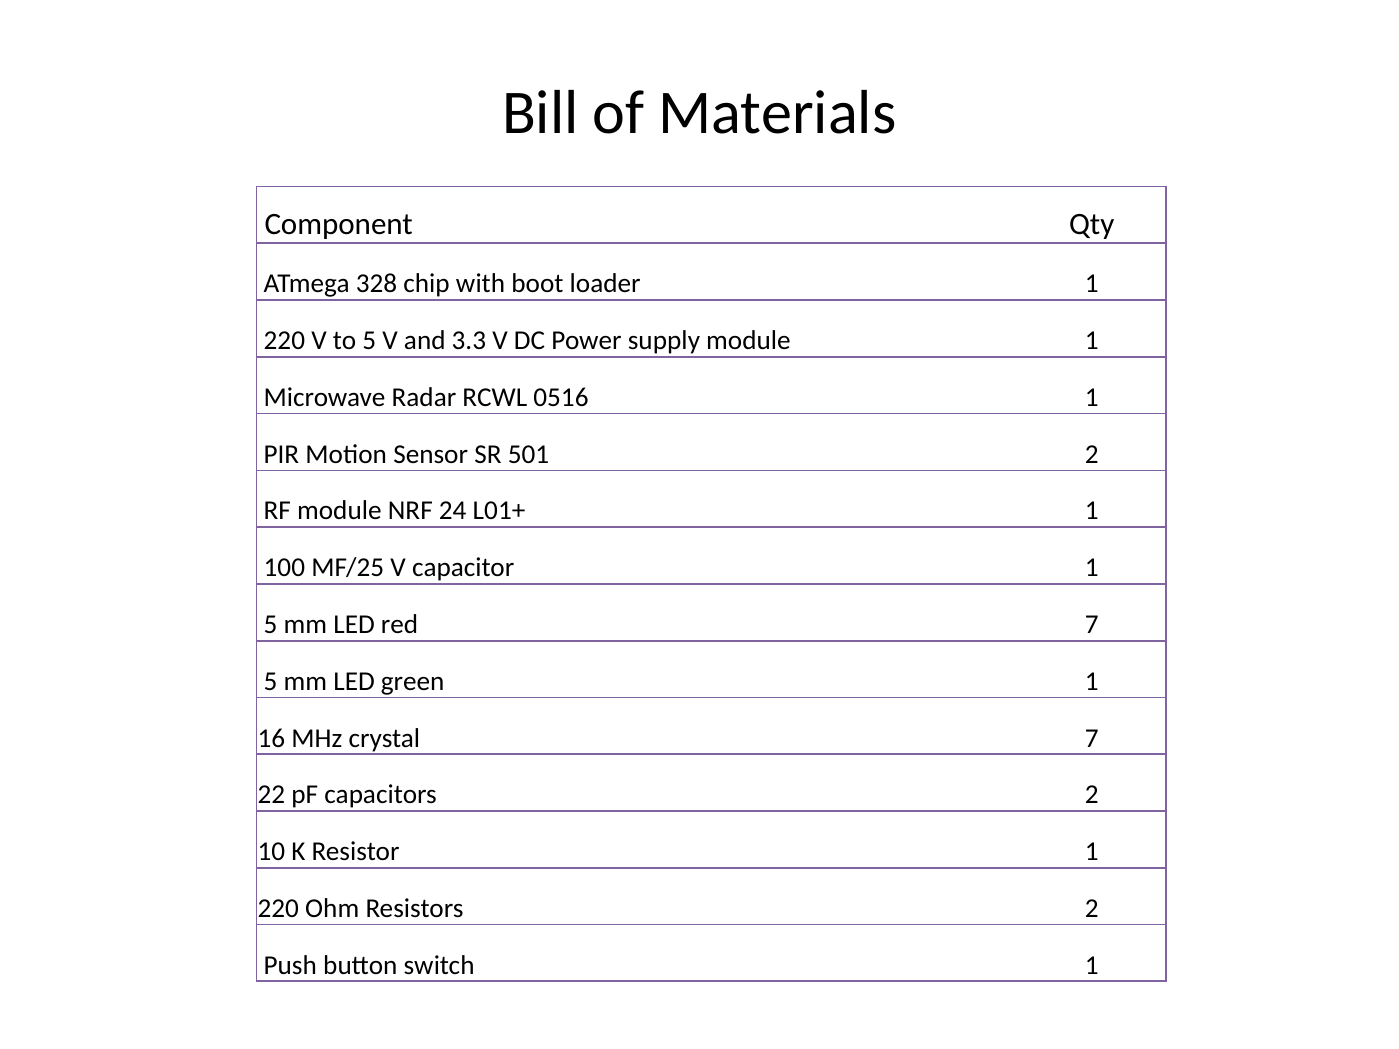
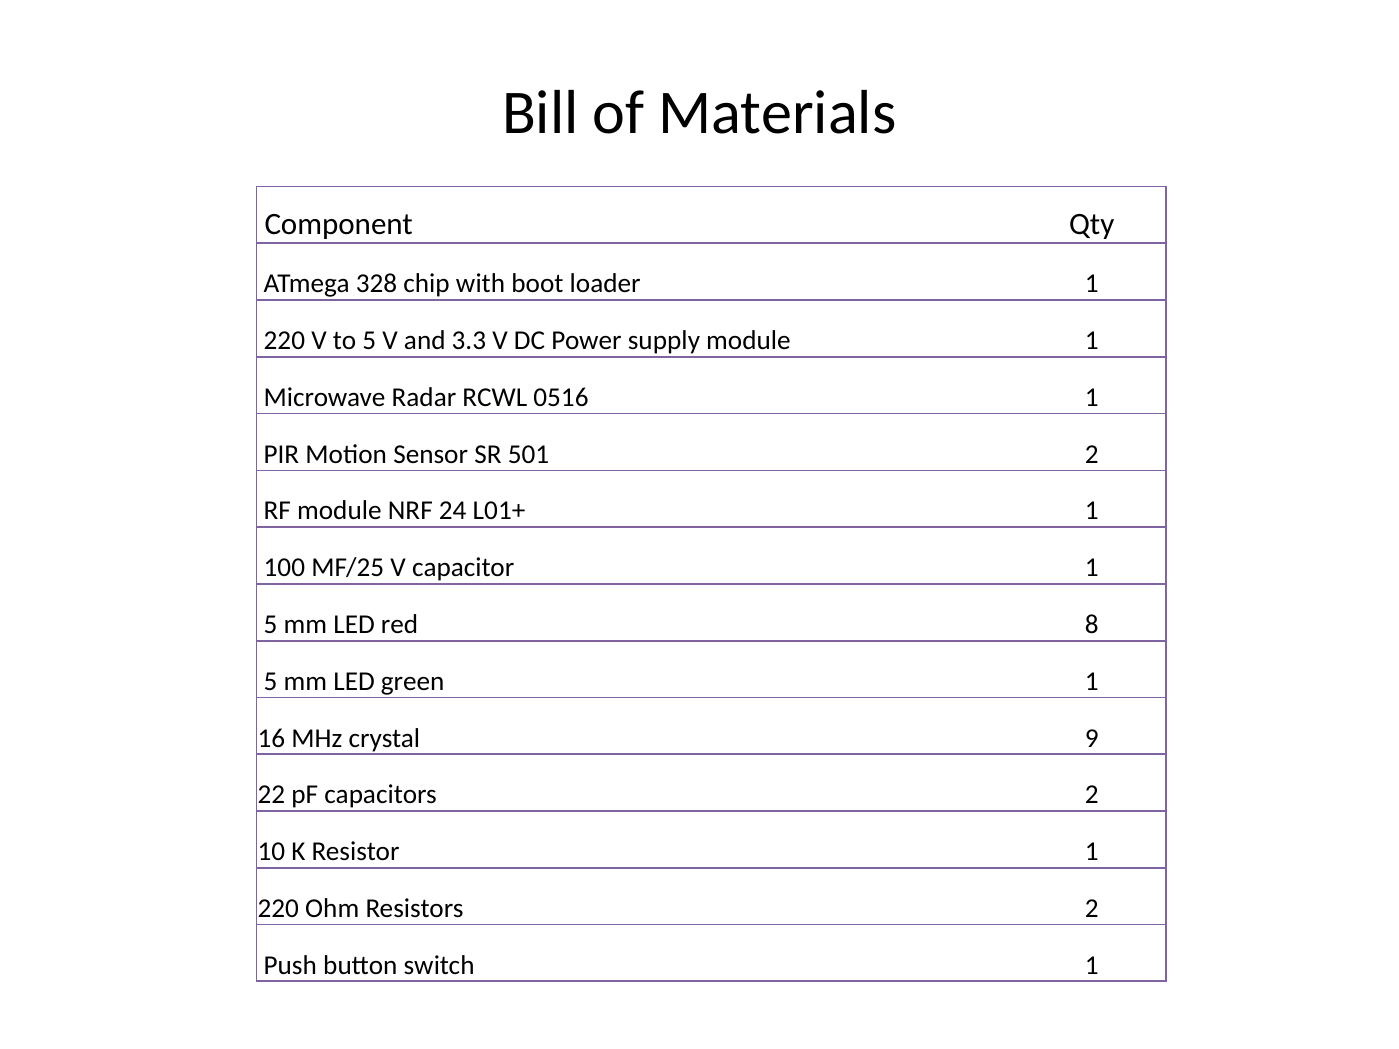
red 7: 7 -> 8
crystal 7: 7 -> 9
